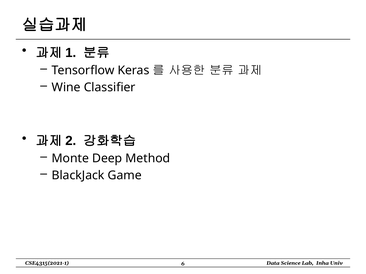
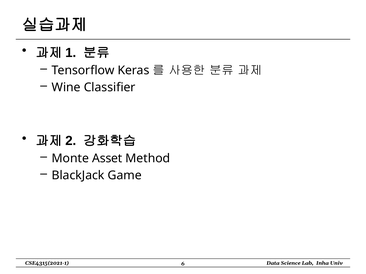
Deep: Deep -> Asset
